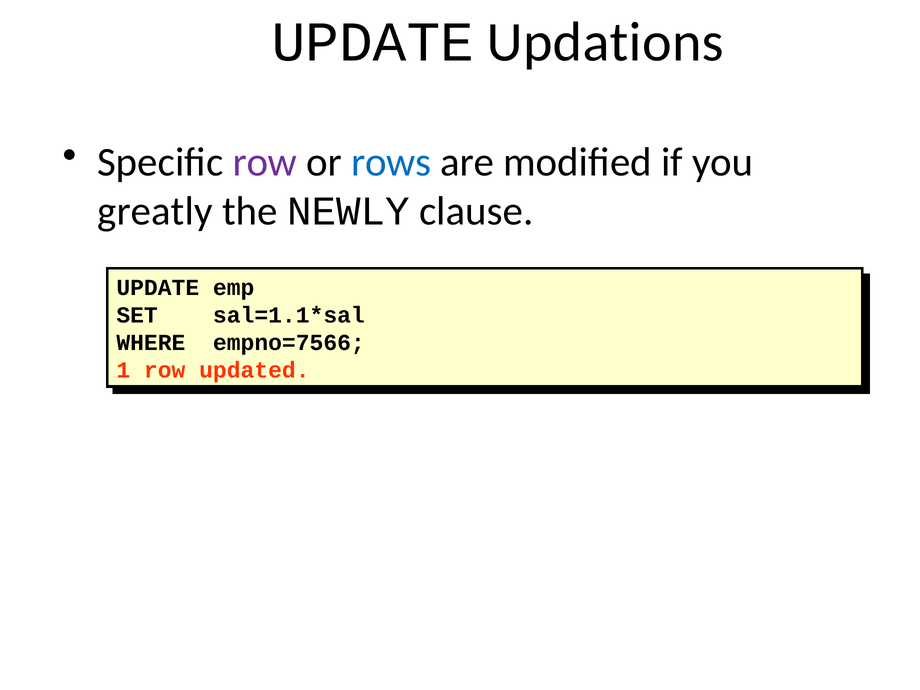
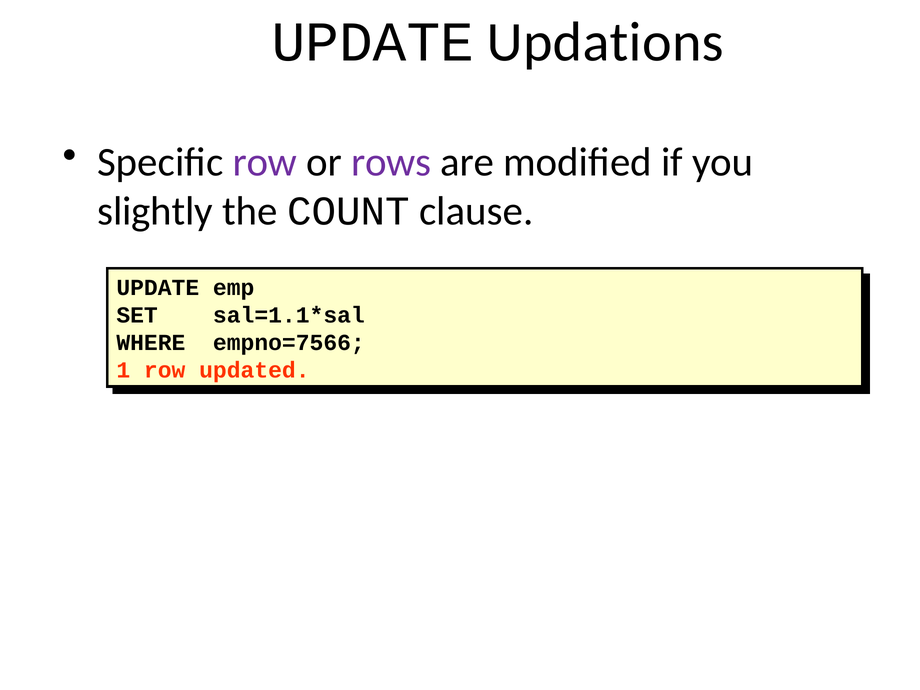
rows colour: blue -> purple
greatly: greatly -> slightly
NEWLY: NEWLY -> COUNT
